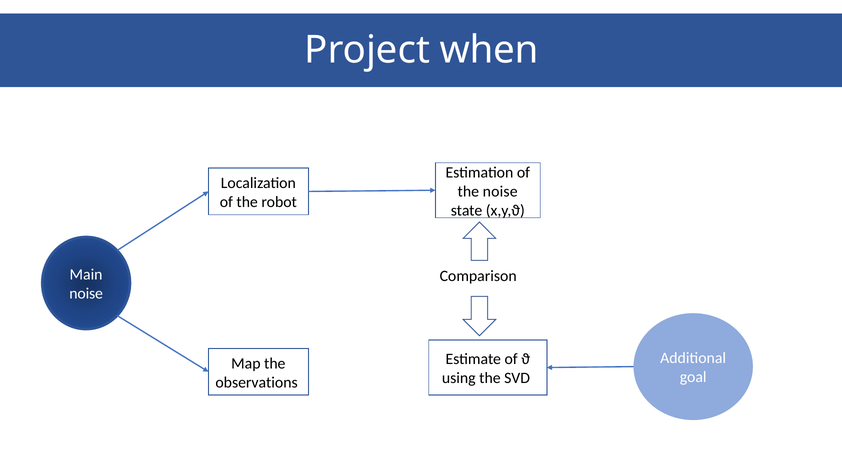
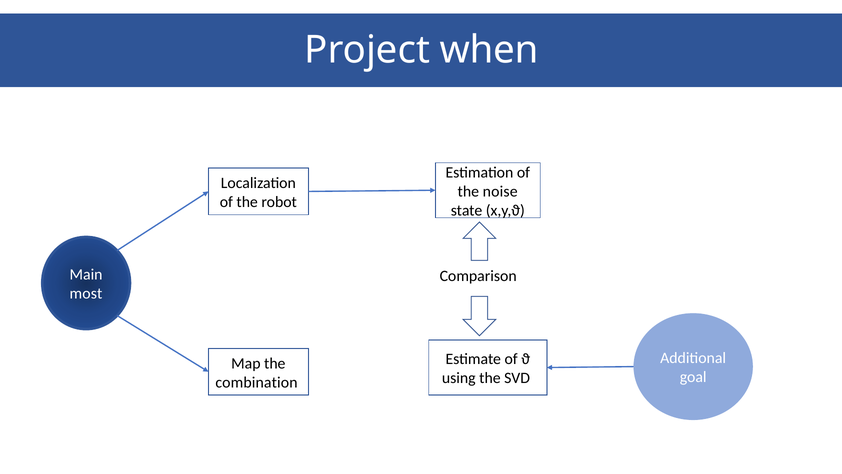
noise at (86, 293): noise -> most
observations: observations -> combination
